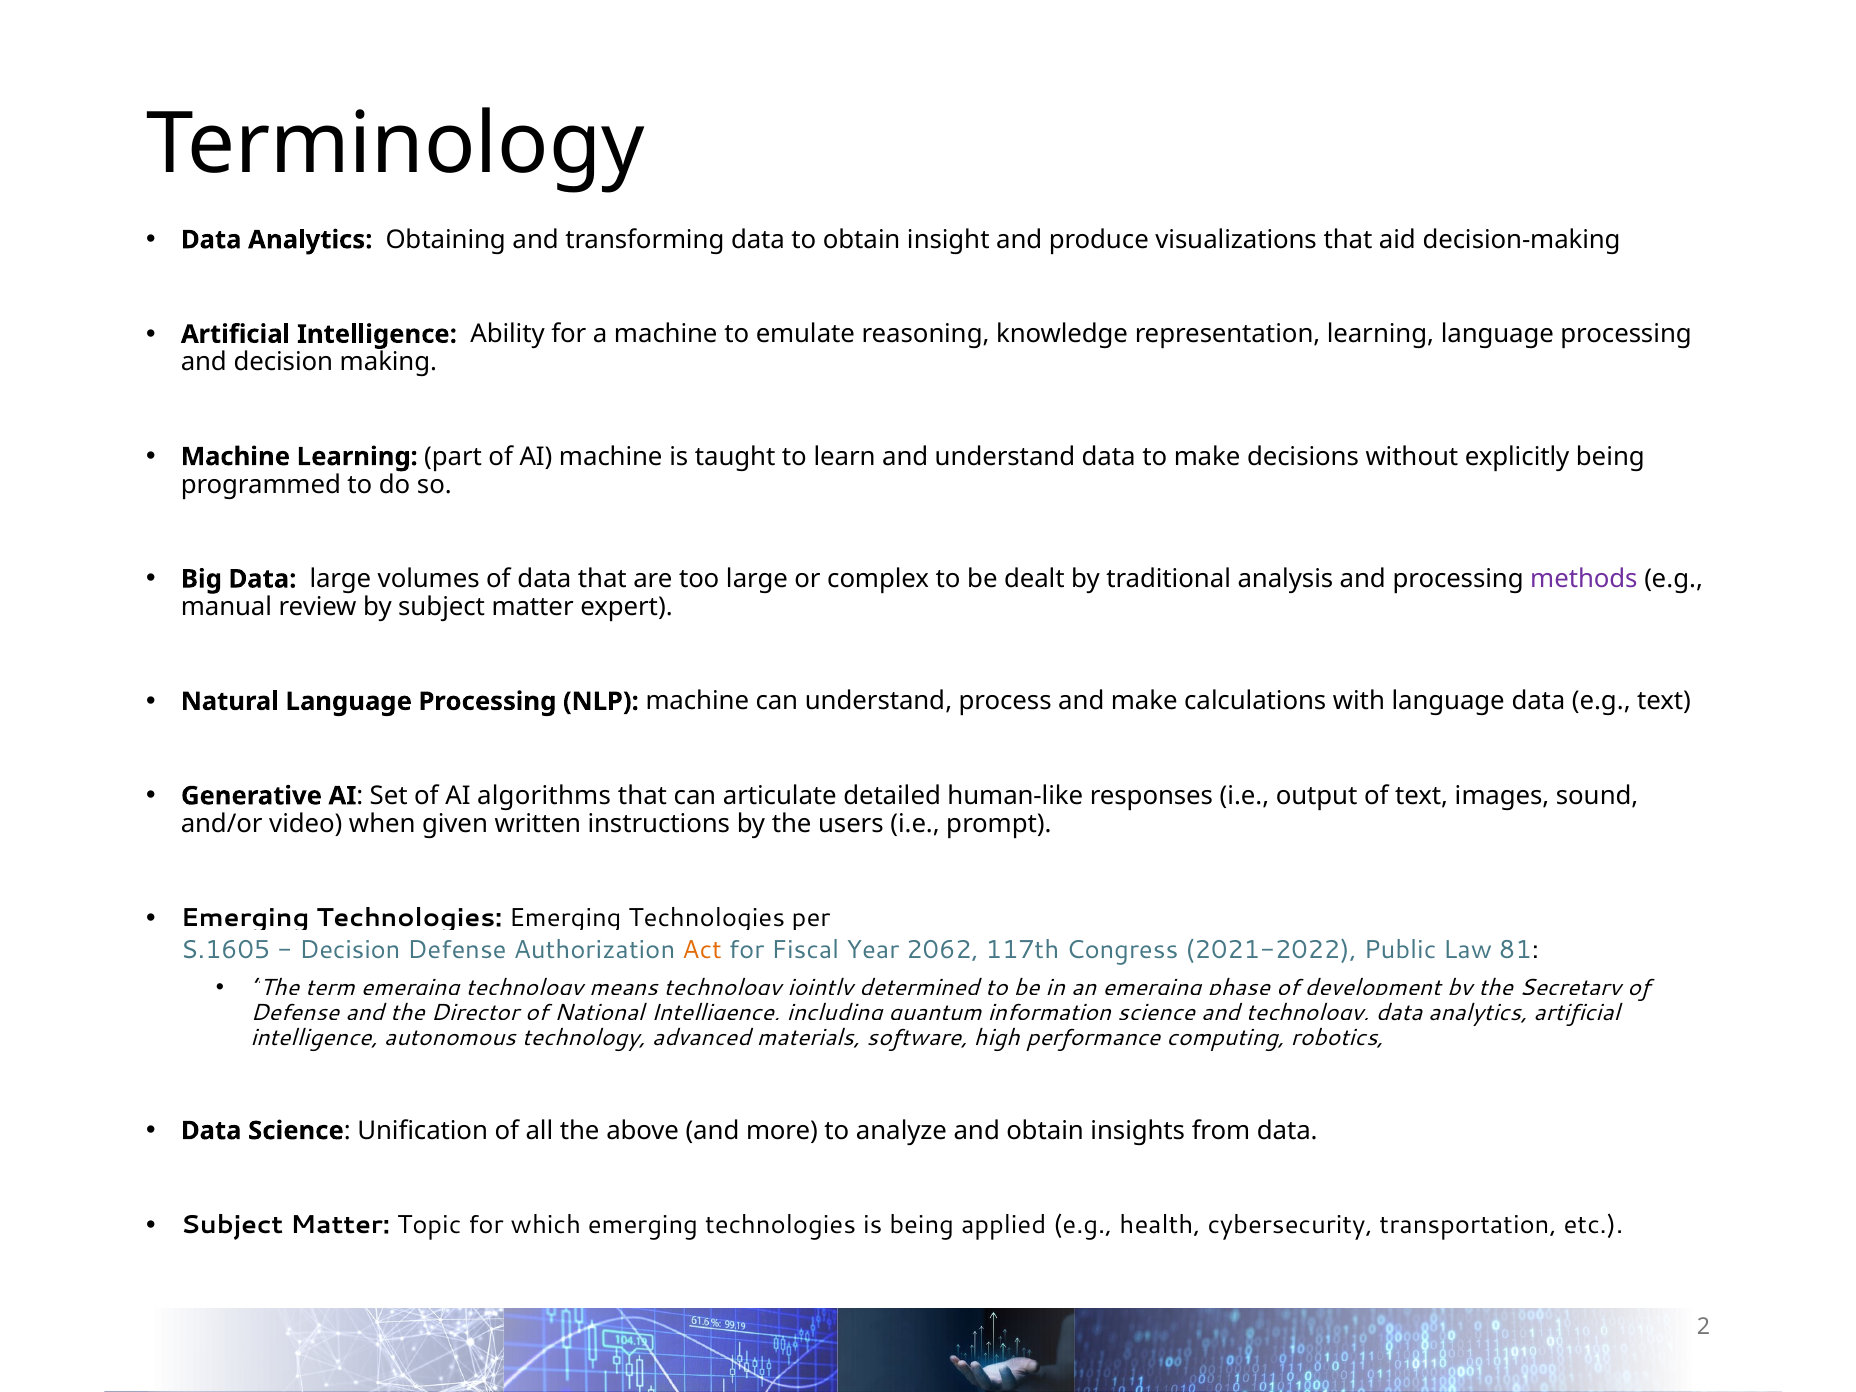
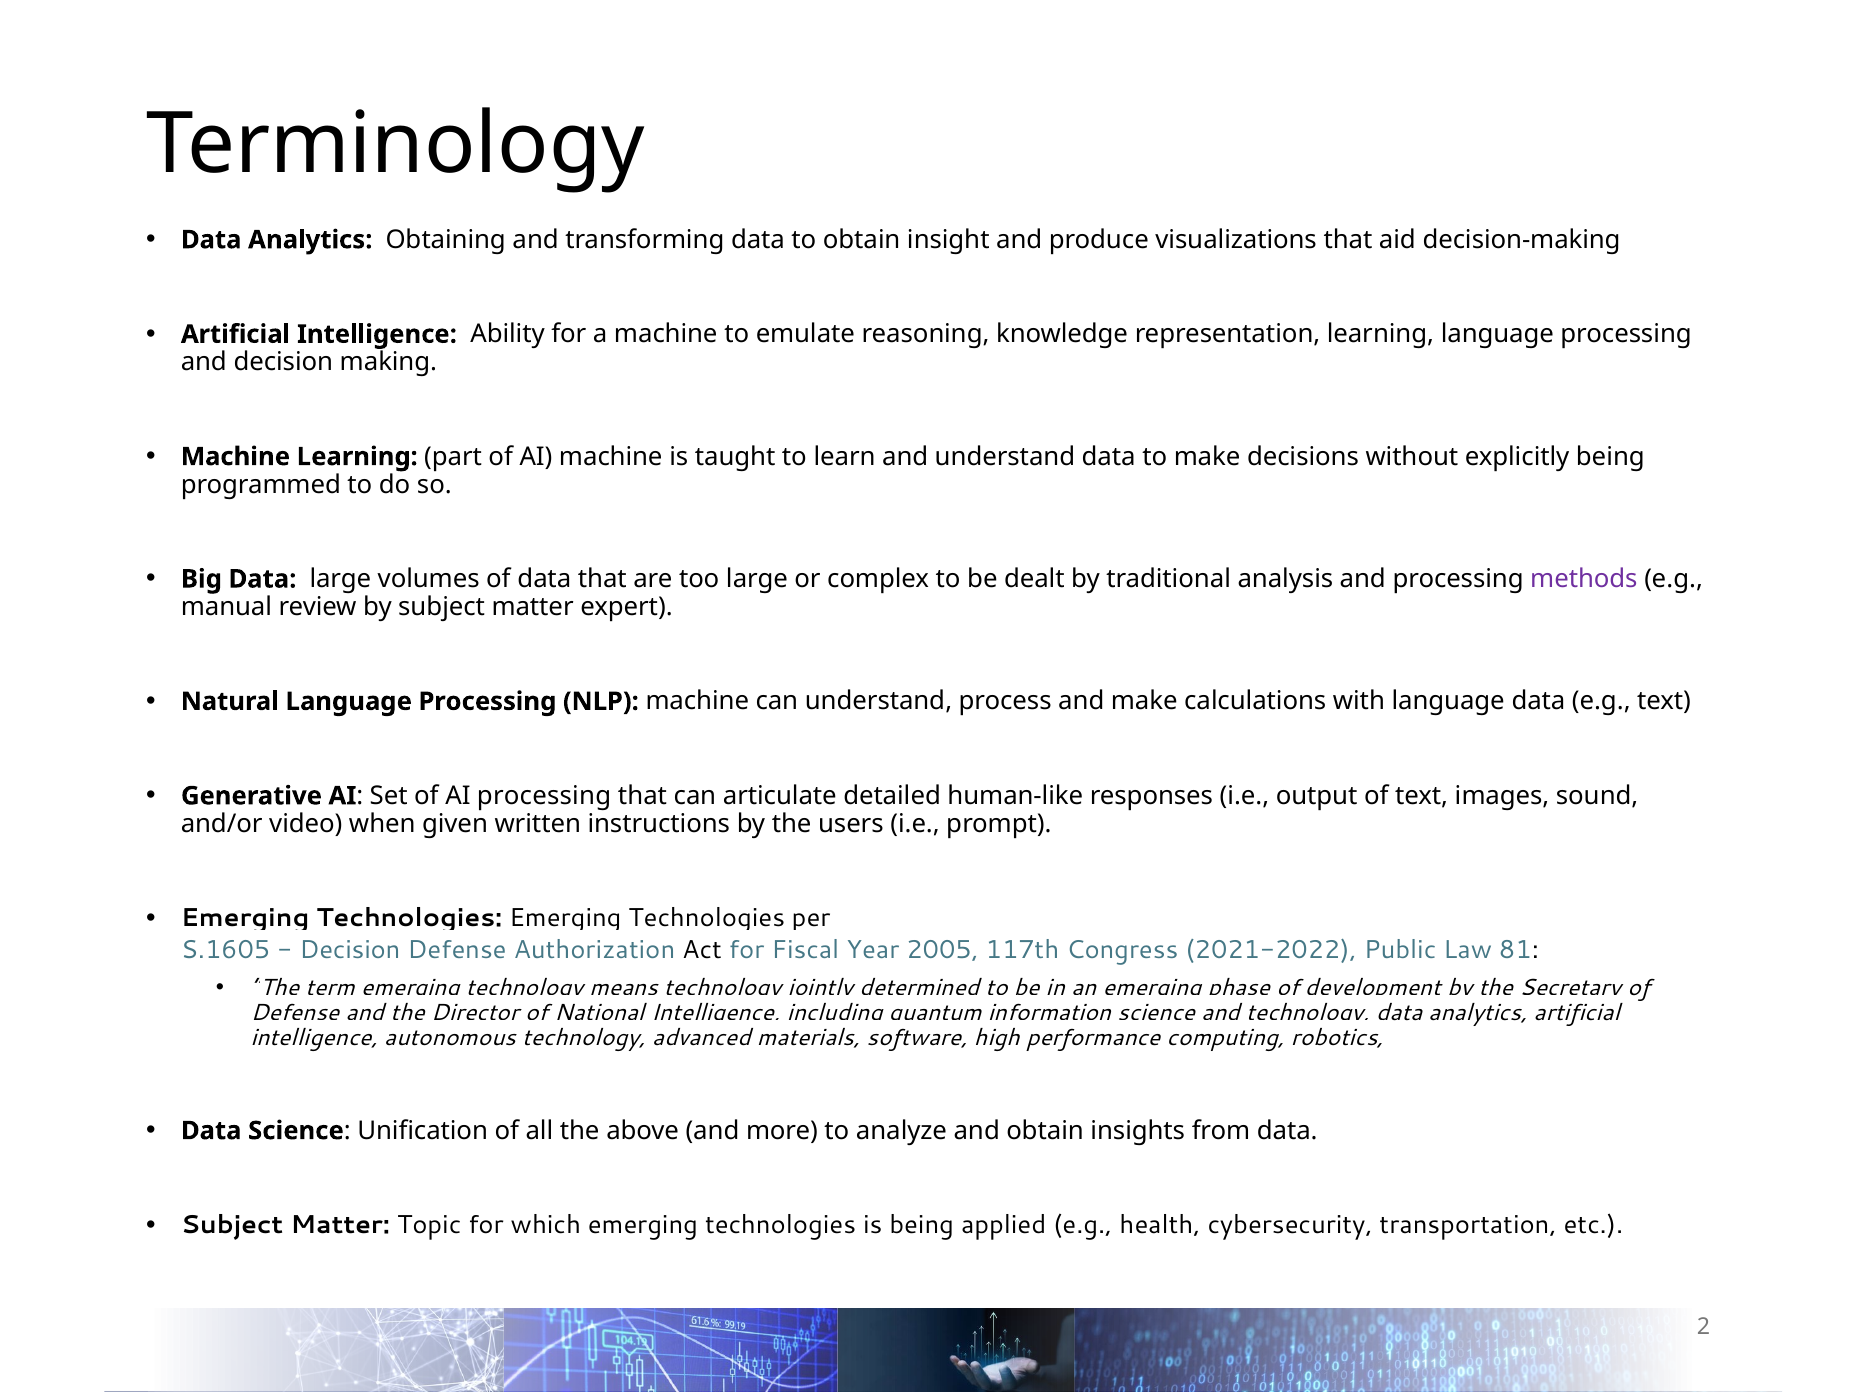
AI algorithms: algorithms -> processing
Act colour: orange -> black
2062: 2062 -> 2005
